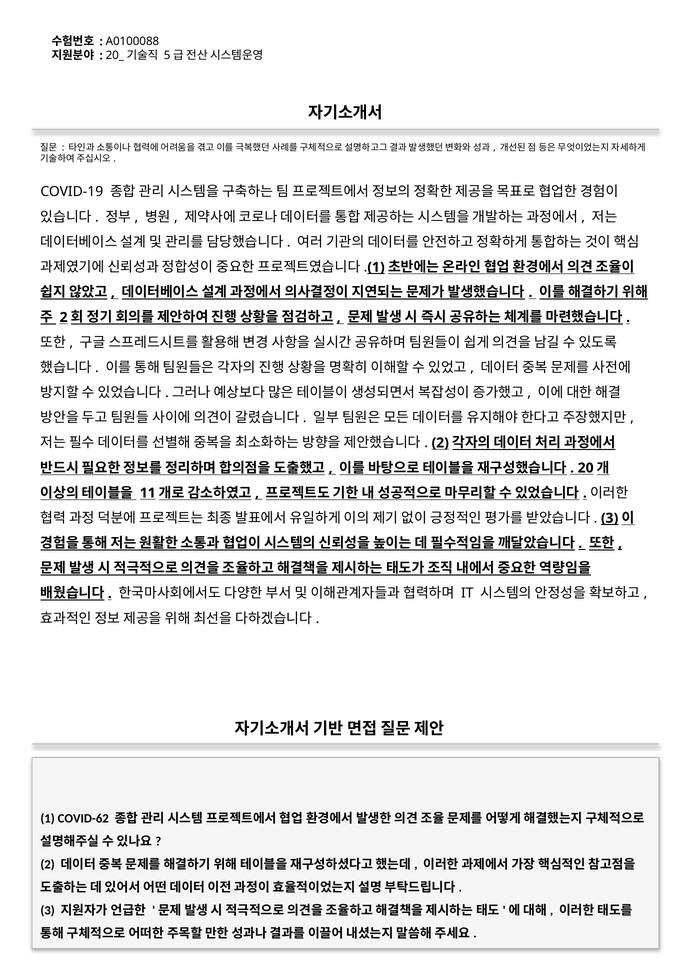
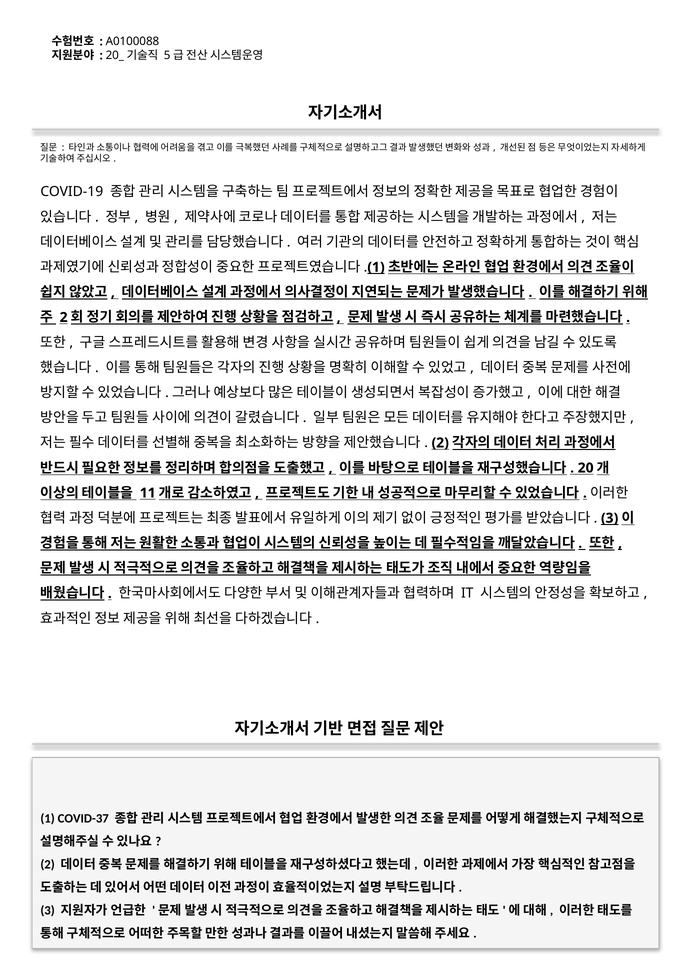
COVID-62: COVID-62 -> COVID-37
